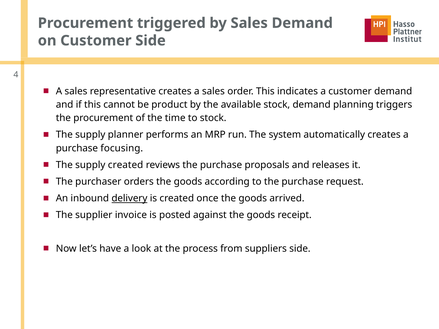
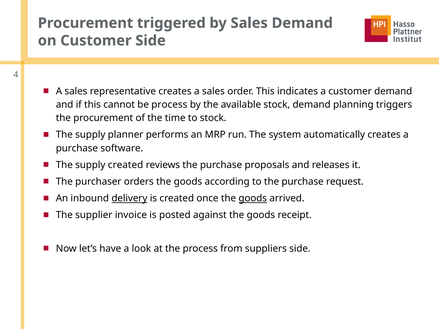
be product: product -> process
focusing: focusing -> software
goods at (253, 199) underline: none -> present
